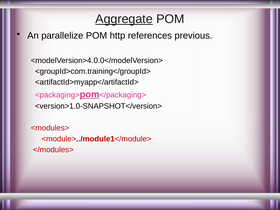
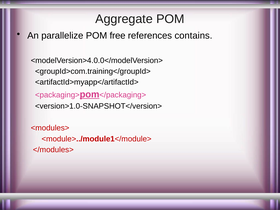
Aggregate underline: present -> none
http: http -> free
previous: previous -> contains
